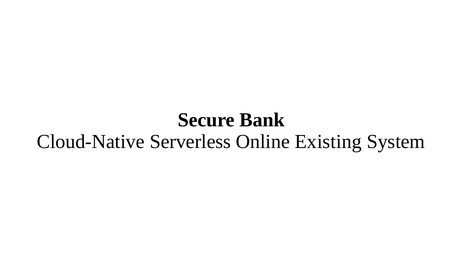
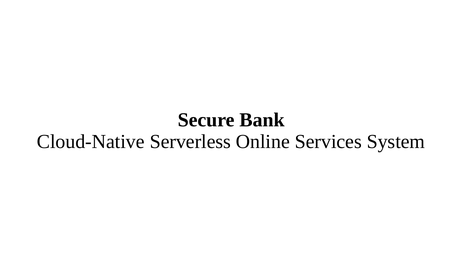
Existing: Existing -> Services
